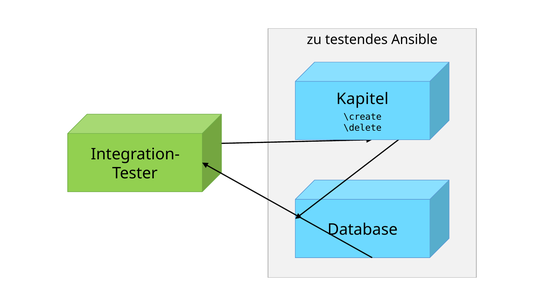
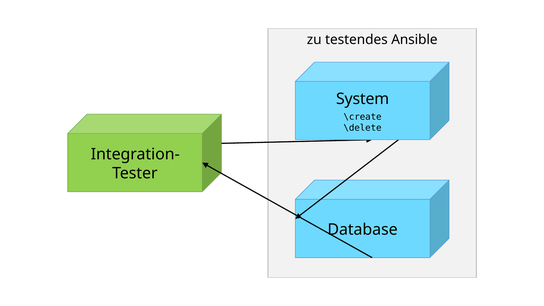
Kapitel: Kapitel -> System
